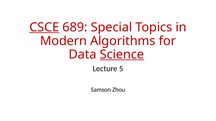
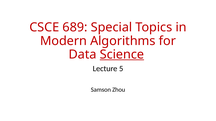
CSCE underline: present -> none
